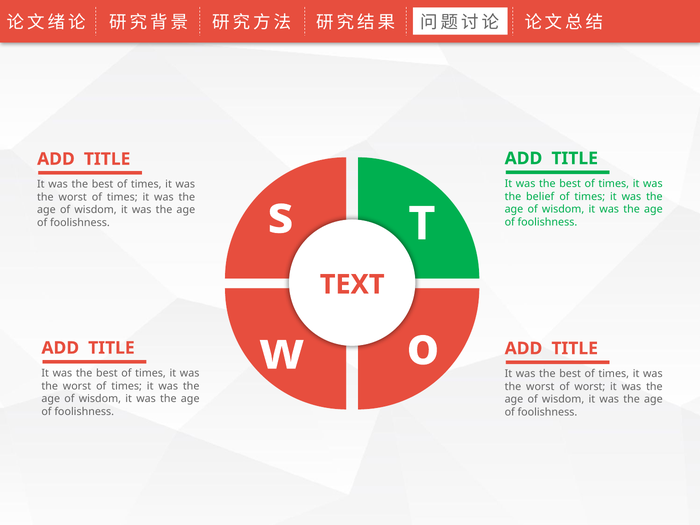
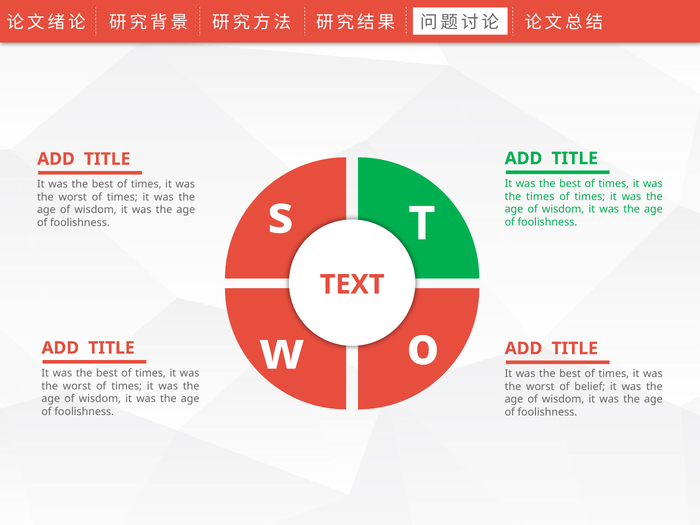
the belief: belief -> times
of worst: worst -> belief
